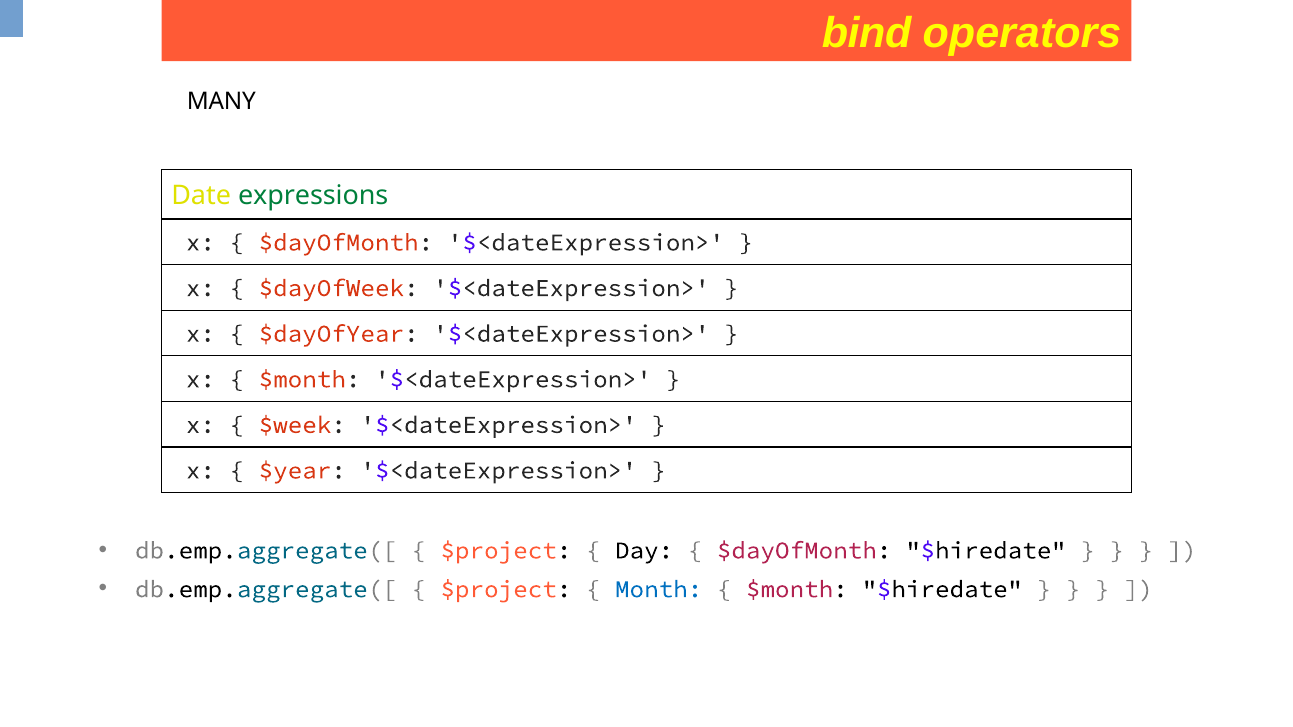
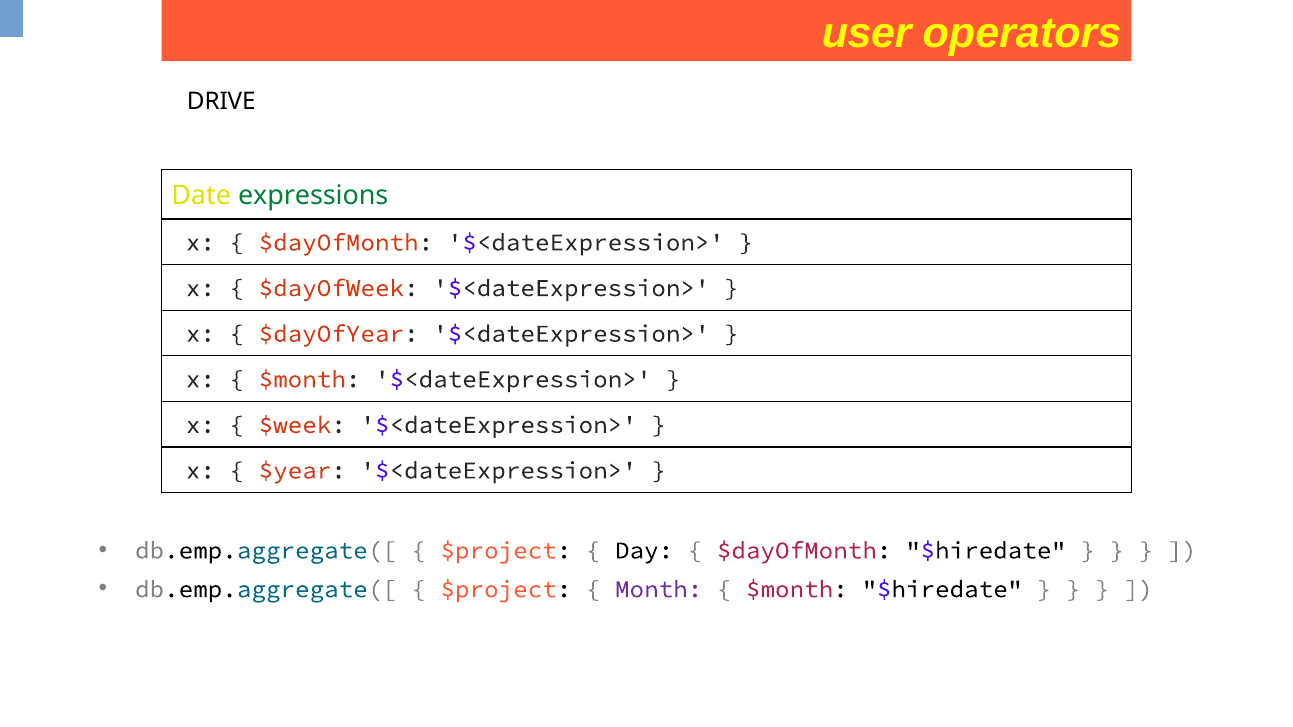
bind: bind -> user
MANY: MANY -> DRIVE
Month colour: blue -> purple
